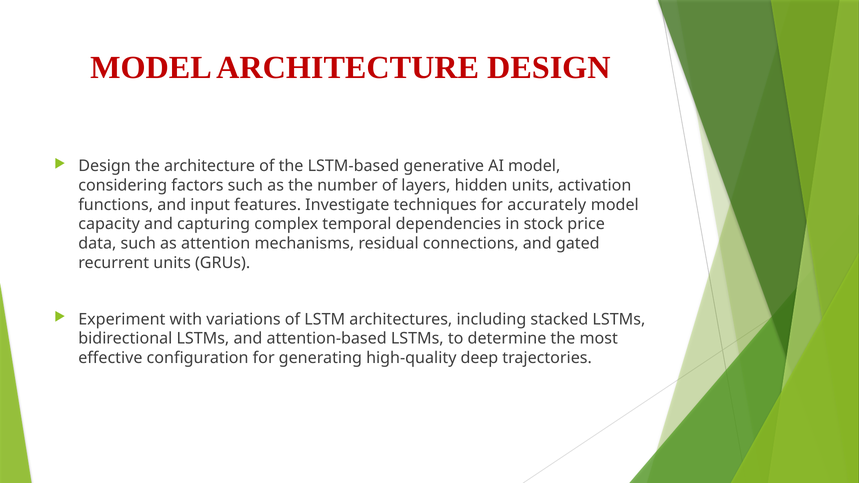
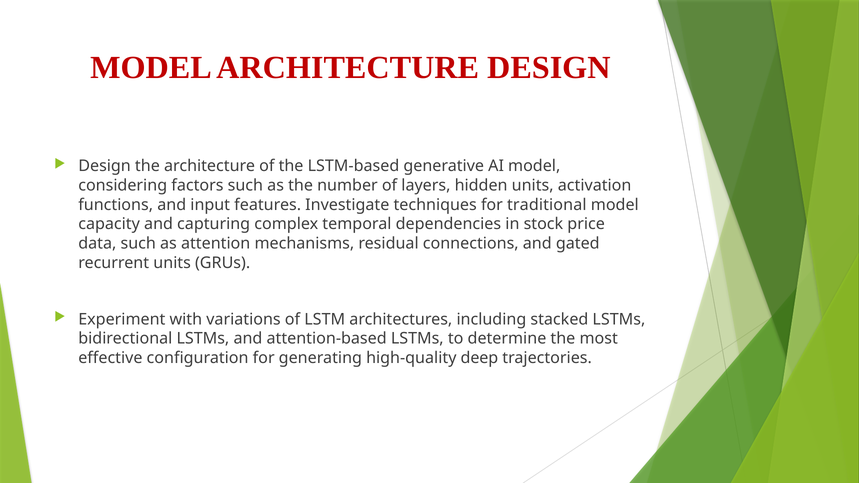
accurately: accurately -> traditional
